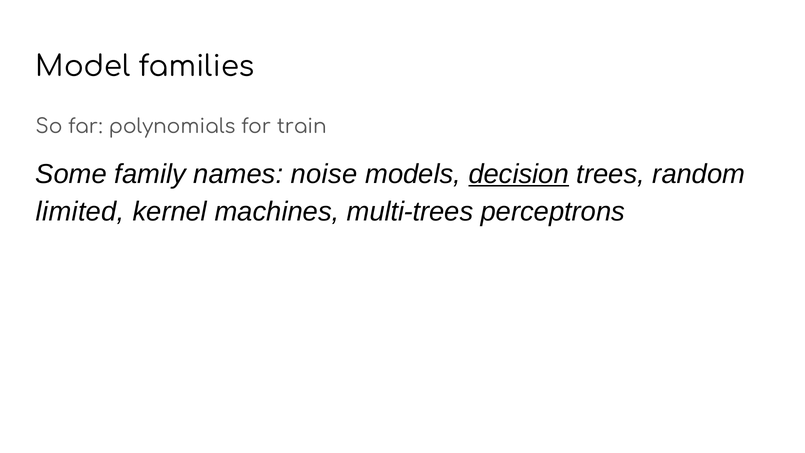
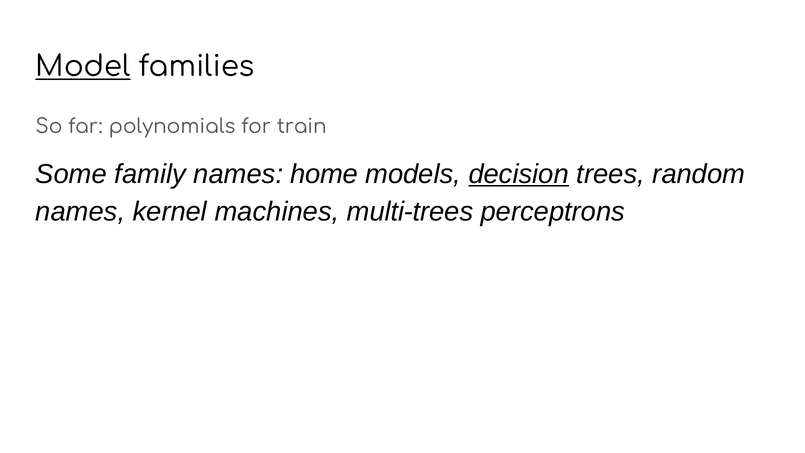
Model underline: none -> present
noise: noise -> home
limited at (80, 212): limited -> names
